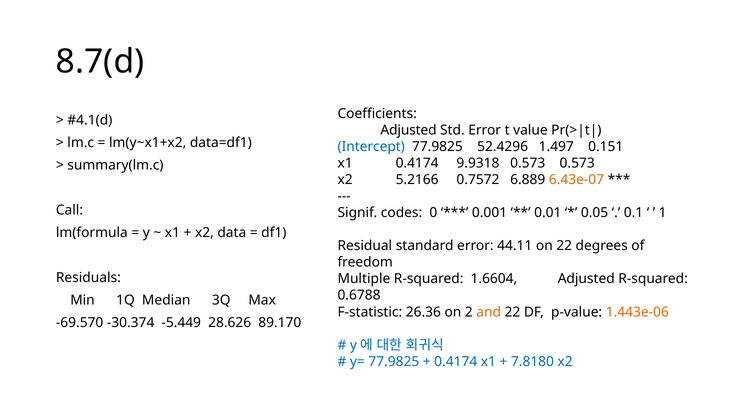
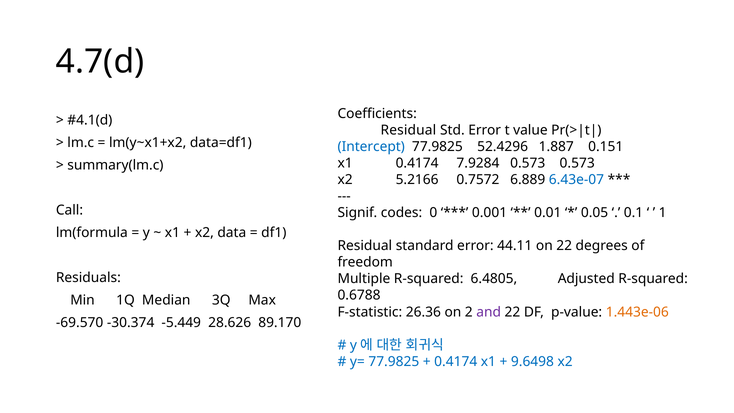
8.7(d: 8.7(d -> 4.7(d
Adjusted at (409, 130): Adjusted -> Residual
1.497: 1.497 -> 1.887
9.9318: 9.9318 -> 7.9284
6.43e-07 colour: orange -> blue
1.6604: 1.6604 -> 6.4805
and colour: orange -> purple
7.8180: 7.8180 -> 9.6498
